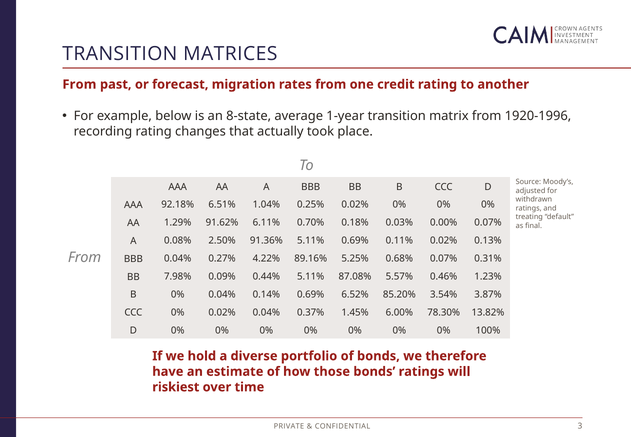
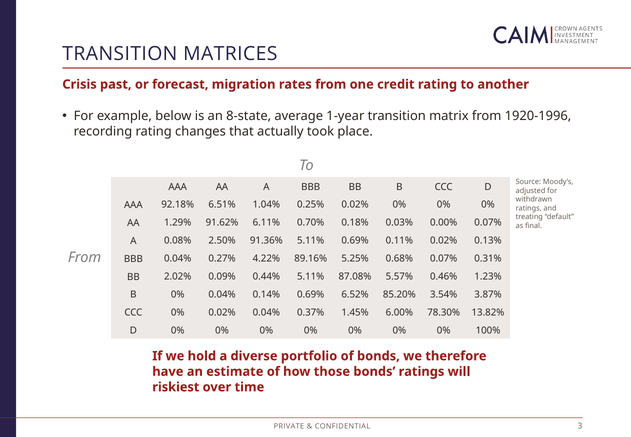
From at (79, 84): From -> Crisis
7.98%: 7.98% -> 2.02%
